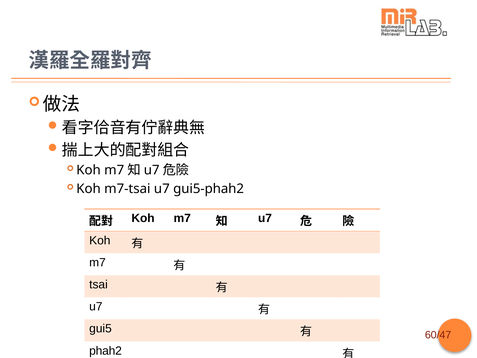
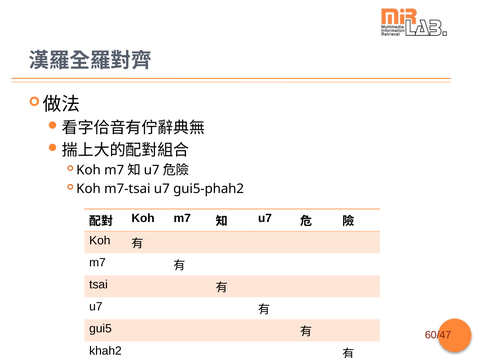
phah2: phah2 -> khah2
